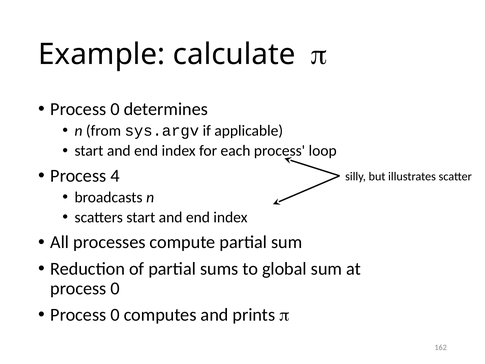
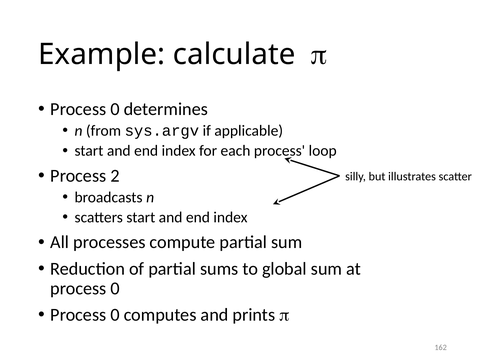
4: 4 -> 2
